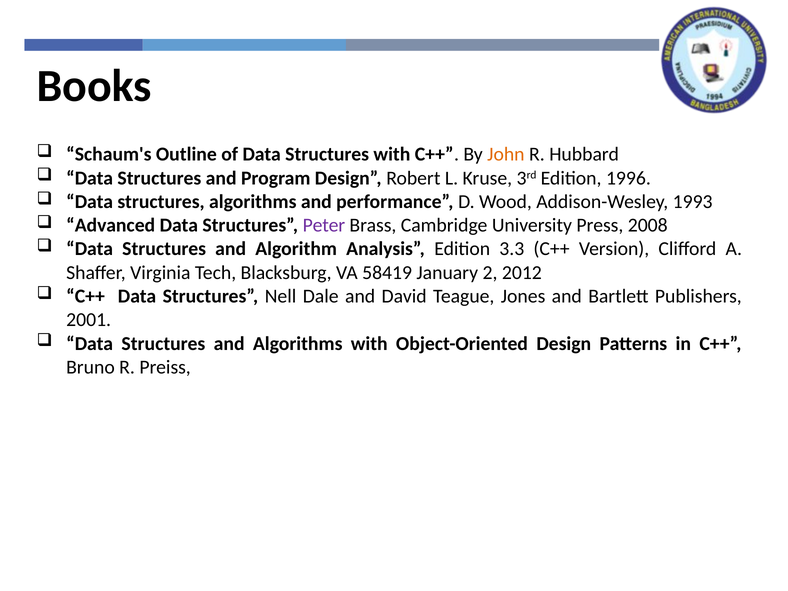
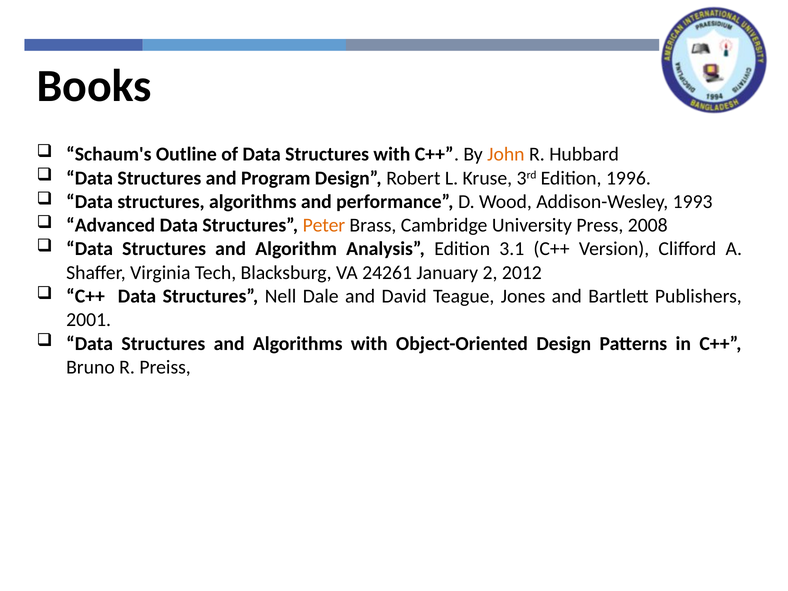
Peter colour: purple -> orange
3.3: 3.3 -> 3.1
58419: 58419 -> 24261
